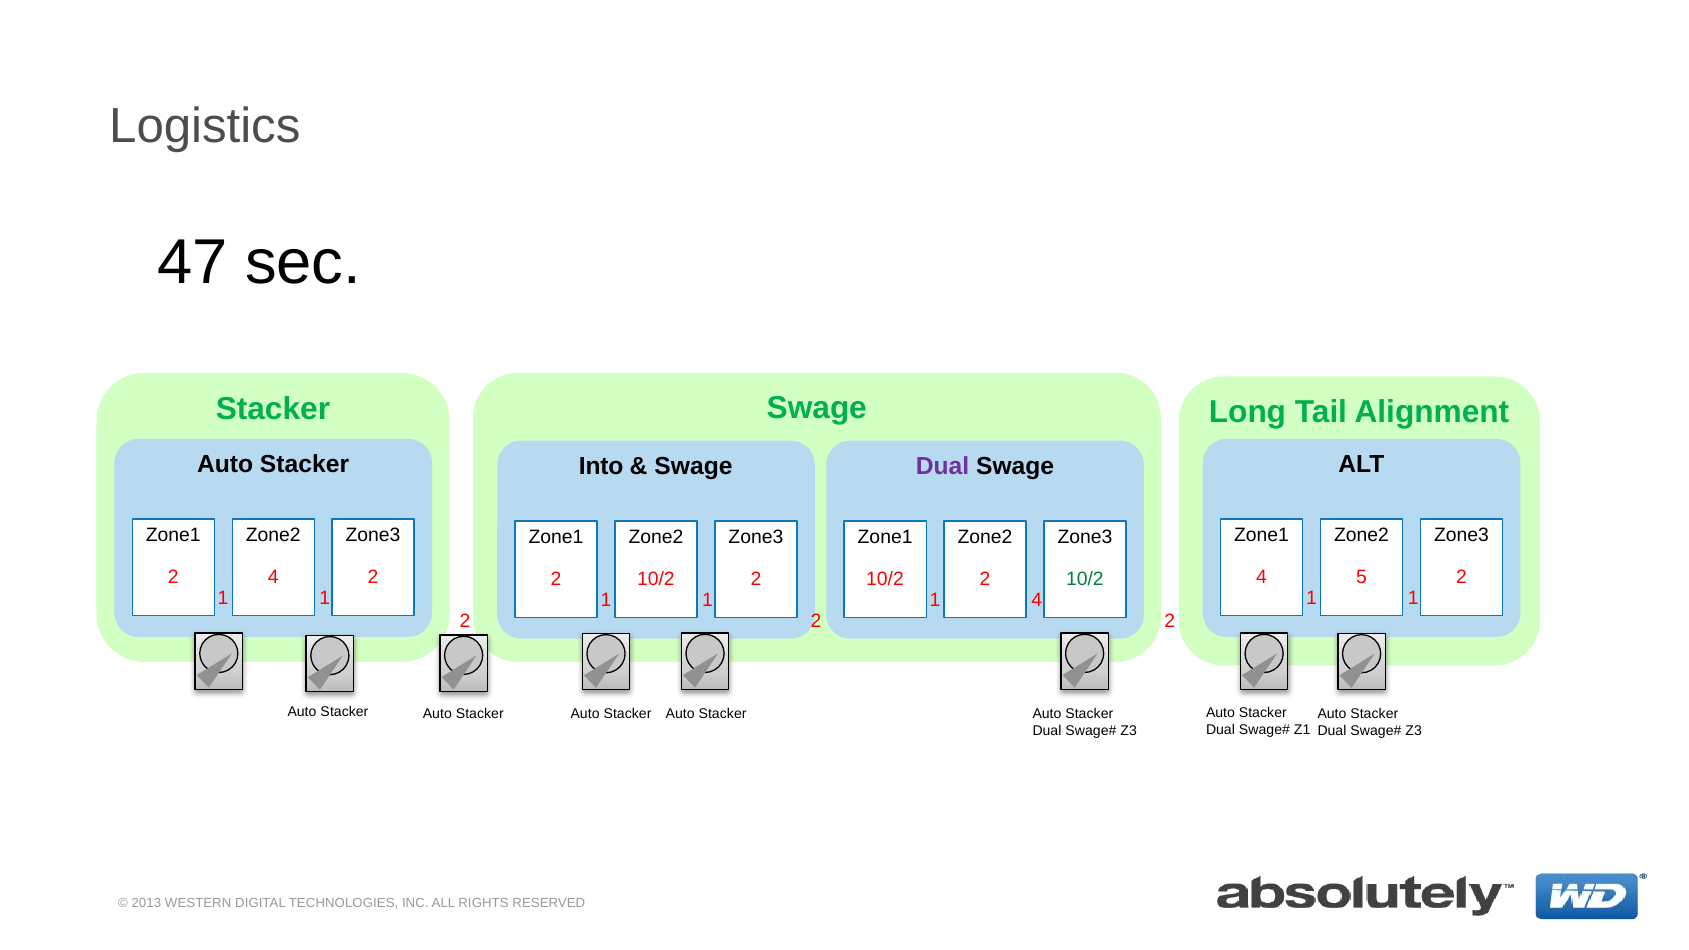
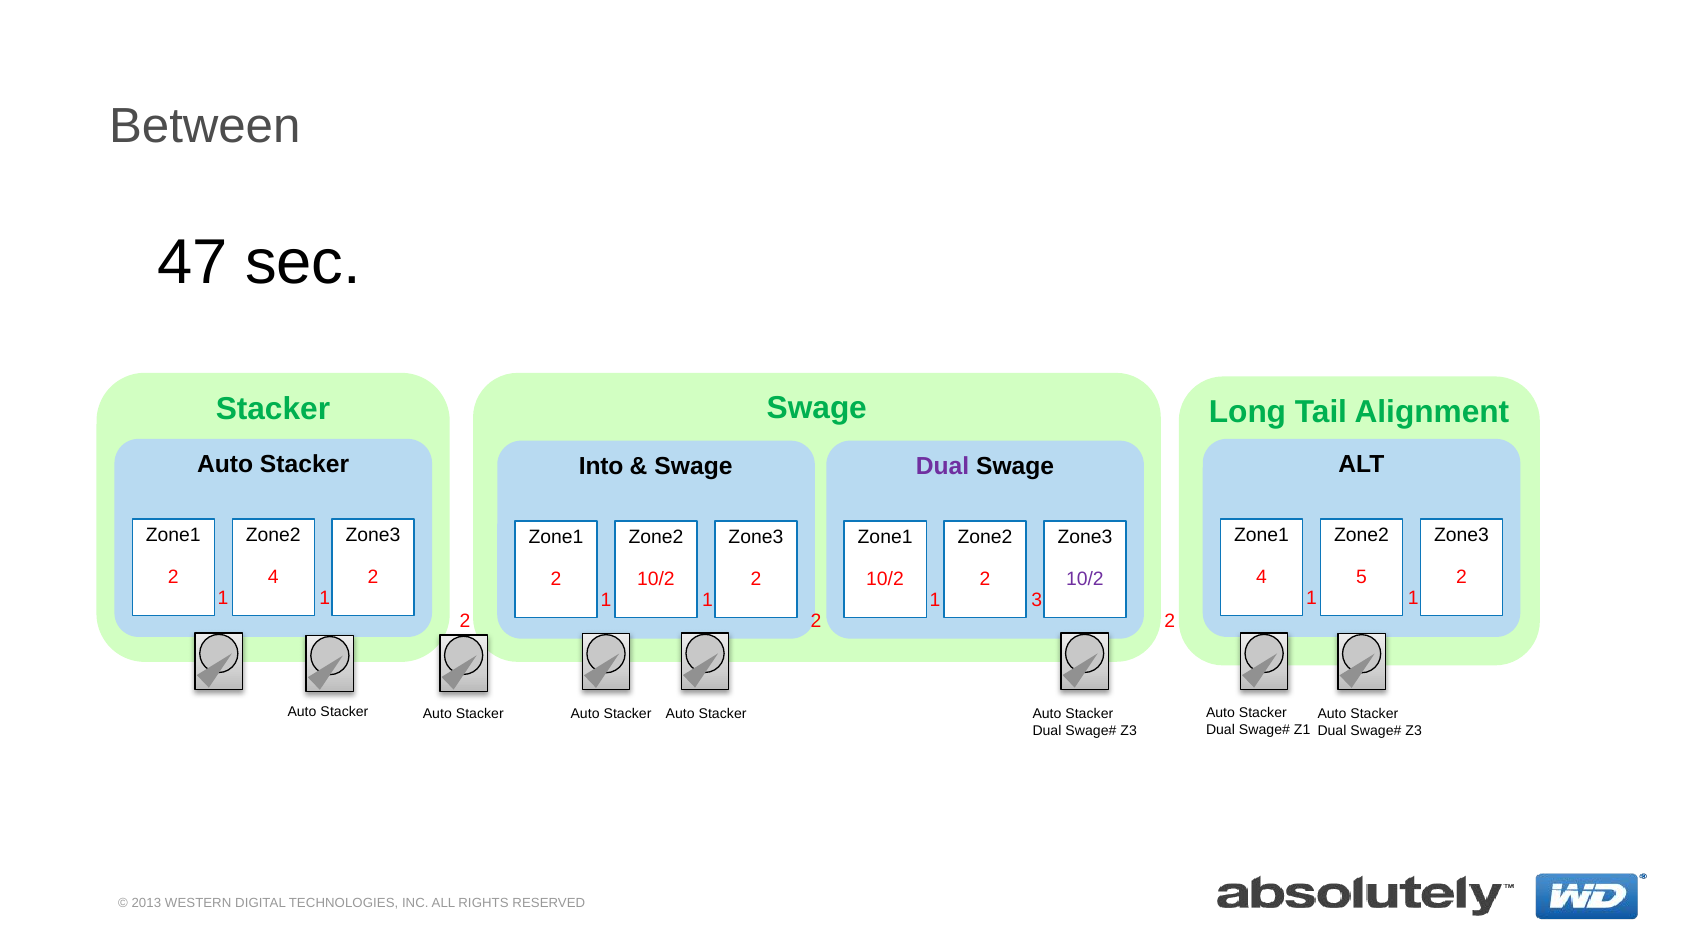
Logistics: Logistics -> Between
10/2 at (1085, 579) colour: green -> purple
1 4: 4 -> 3
